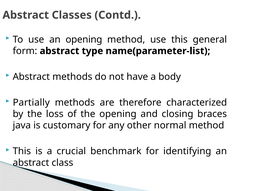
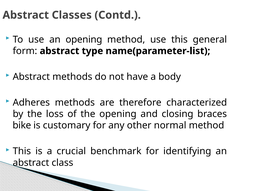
Partially: Partially -> Adheres
java: java -> bike
